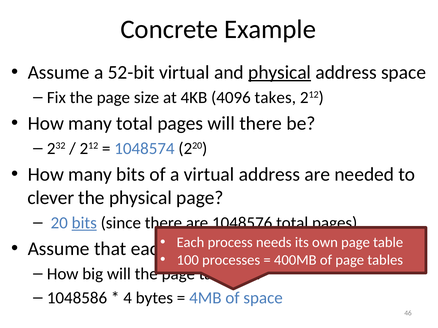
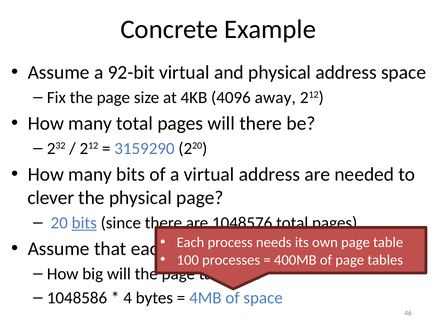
52-bit: 52-bit -> 92-bit
physical at (280, 72) underline: present -> none
takes: takes -> away
1048574: 1048574 -> 3159290
